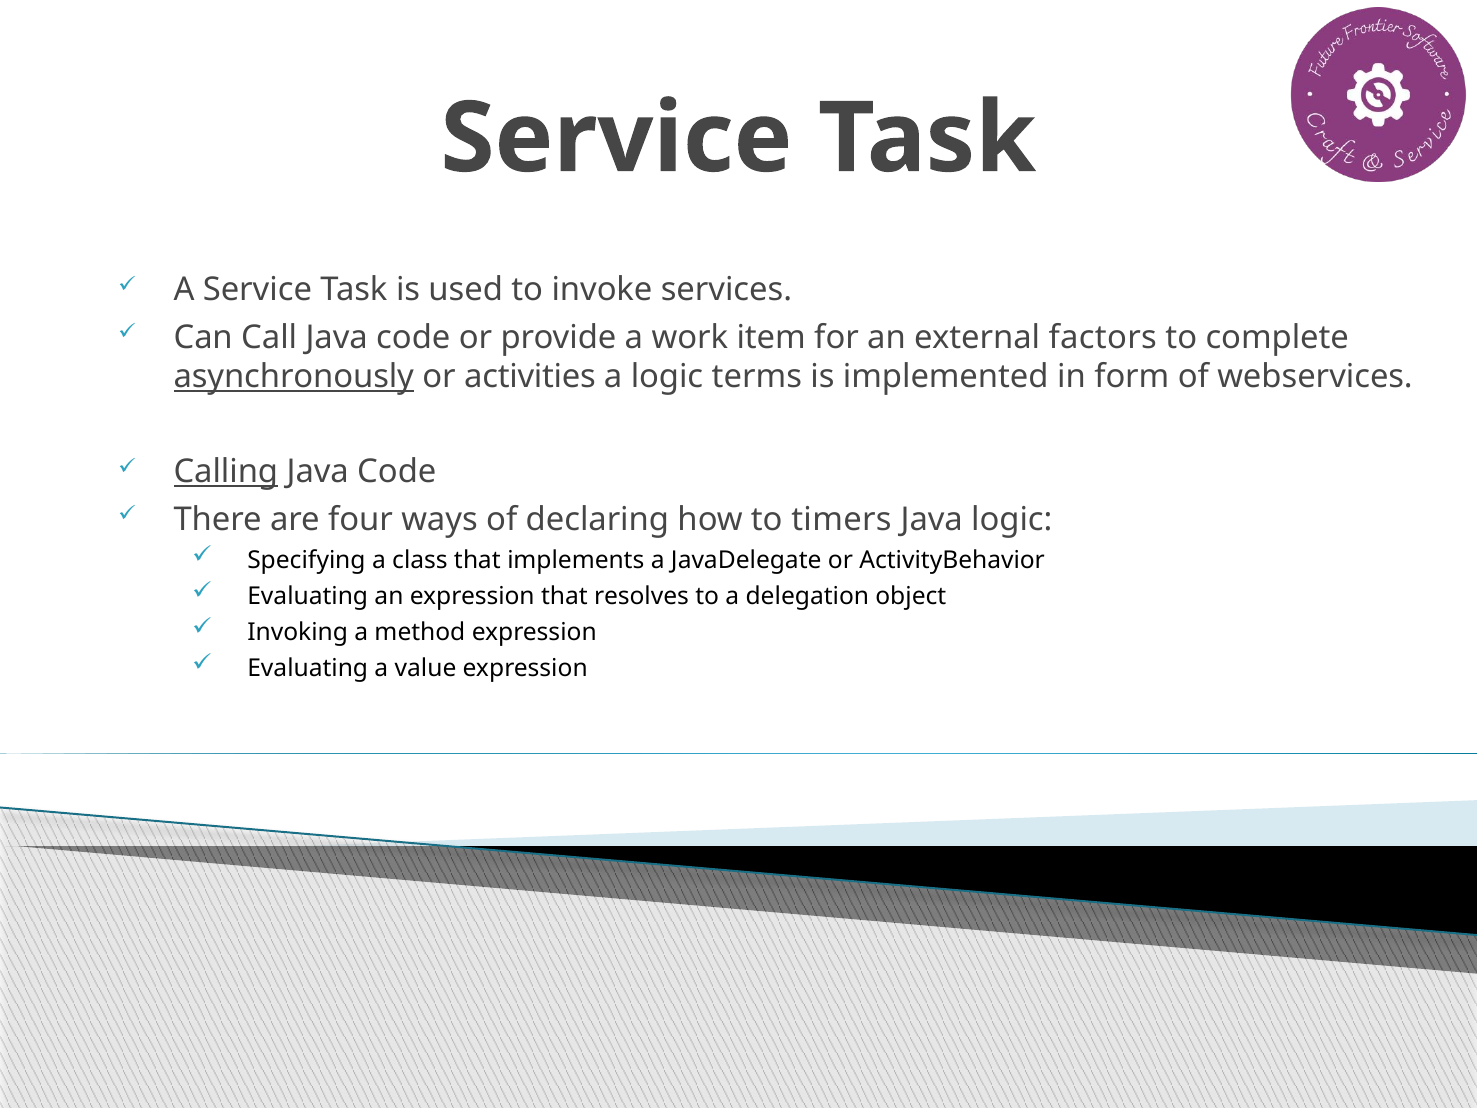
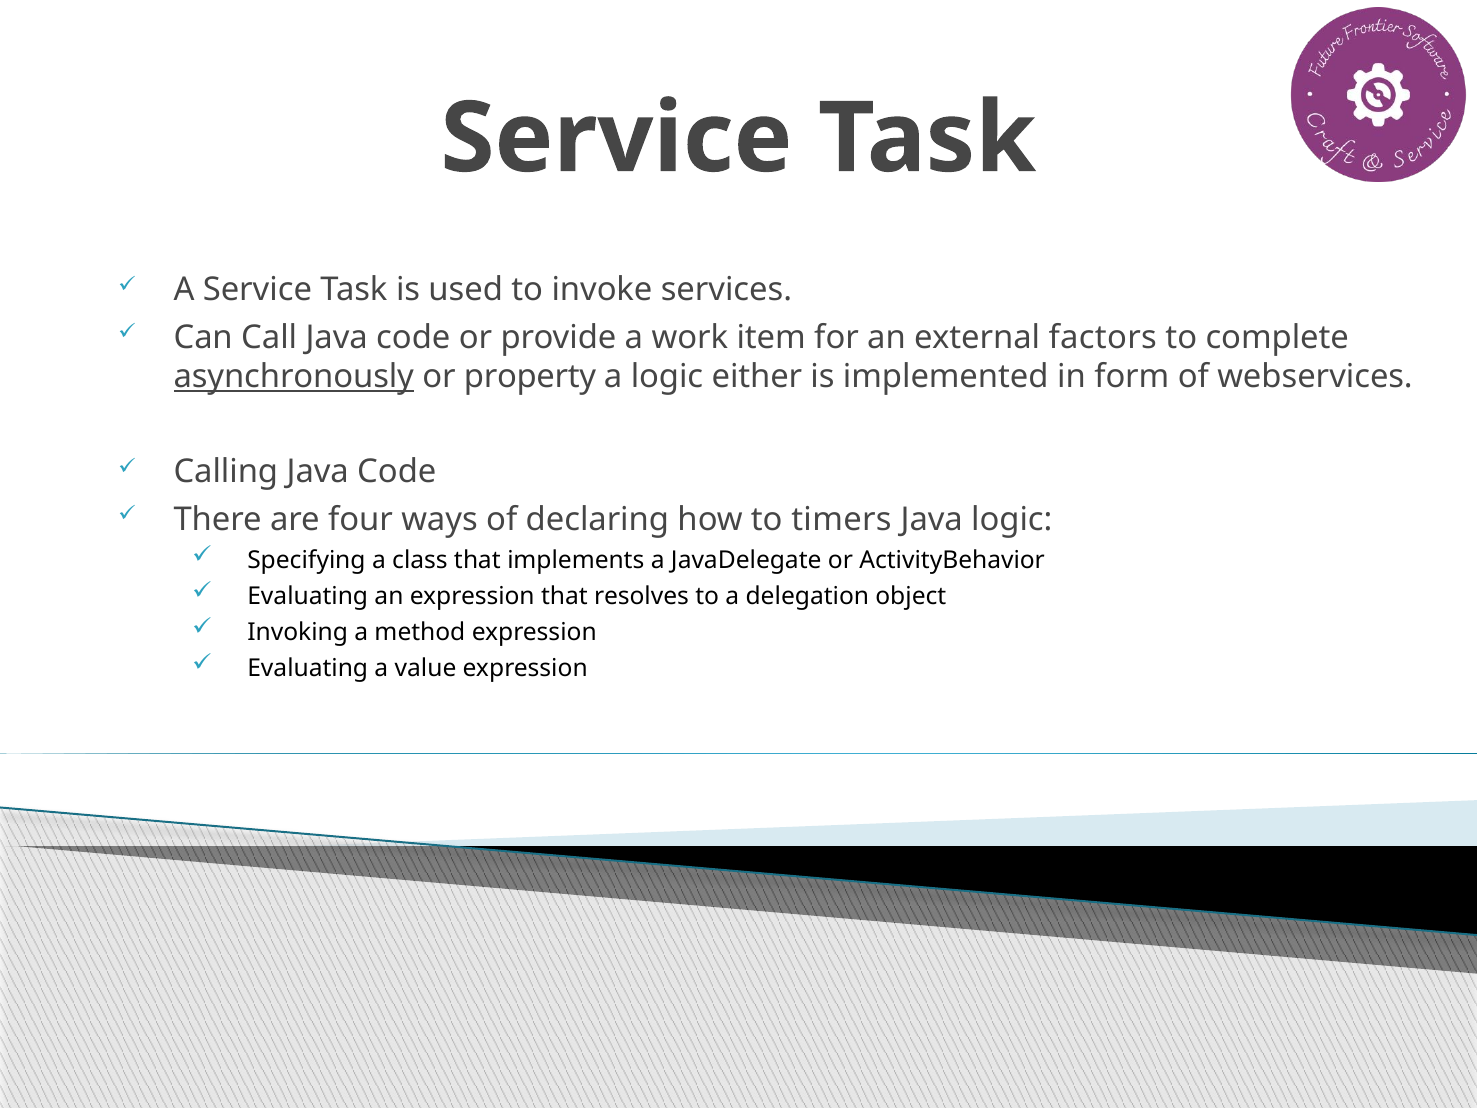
activities: activities -> property
terms: terms -> either
Calling underline: present -> none
